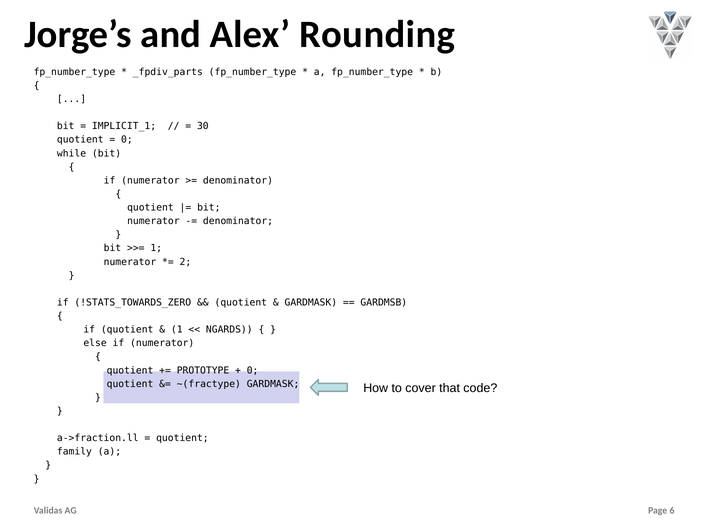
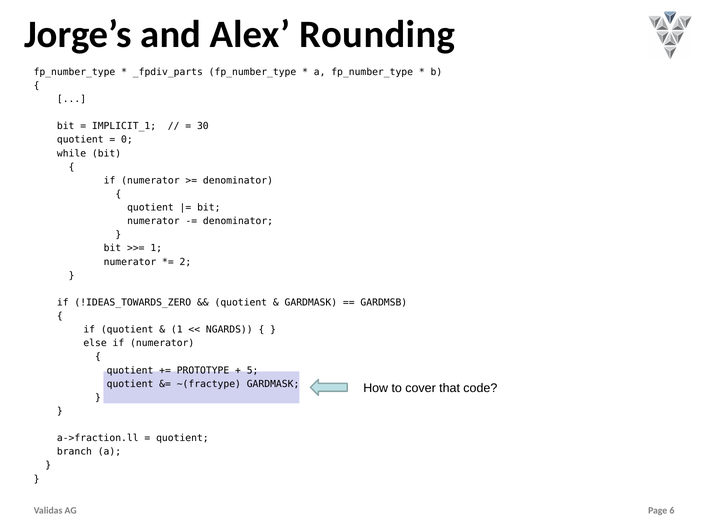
!STATS_TOWARDS_ZERO: !STATS_TOWARDS_ZERO -> !IDEAS_TOWARDS_ZERO
0 at (253, 370): 0 -> 5
family: family -> branch
